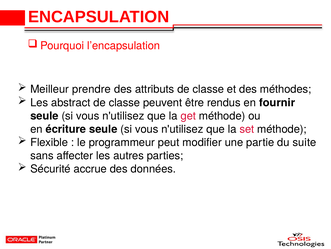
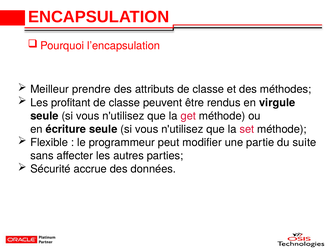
abstract: abstract -> profitant
fournir: fournir -> virgule
